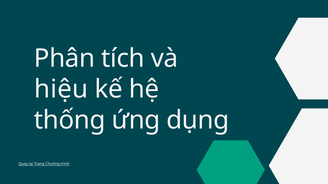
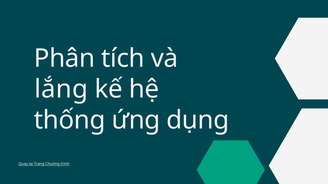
hiệu: hiệu -> lắng
